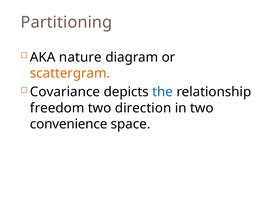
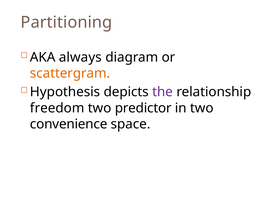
nature: nature -> always
Covariance: Covariance -> Hypothesis
the colour: blue -> purple
direction: direction -> predictor
